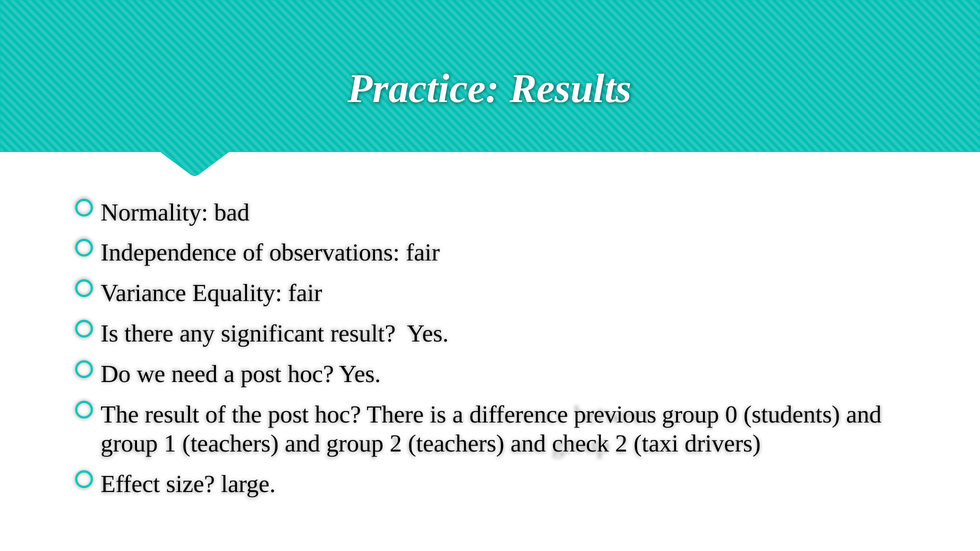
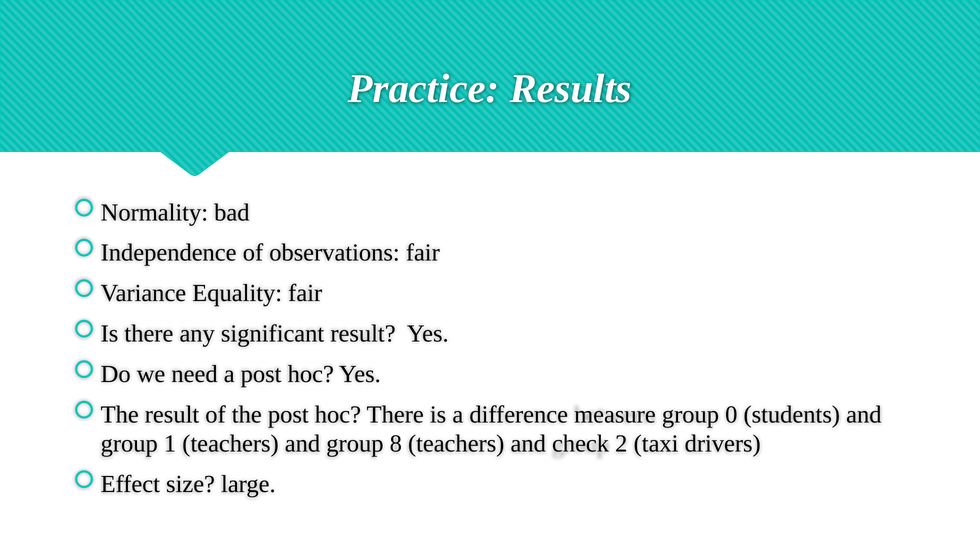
previous: previous -> measure
group 2: 2 -> 8
